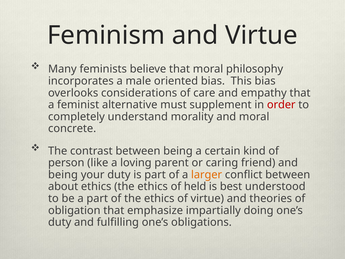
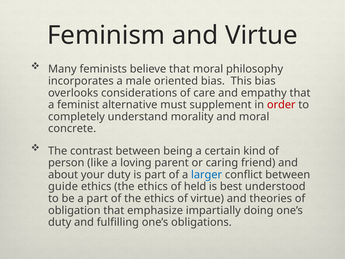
being at (63, 175): being -> about
larger colour: orange -> blue
about: about -> guide
